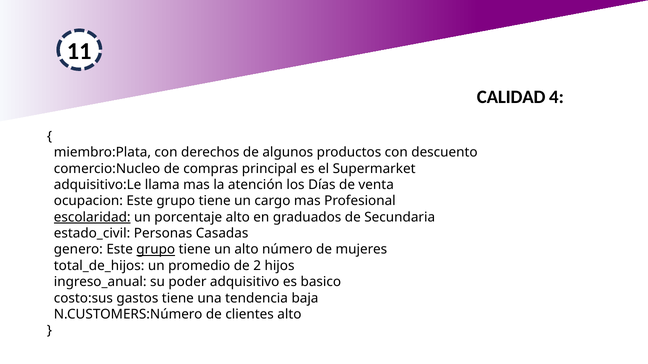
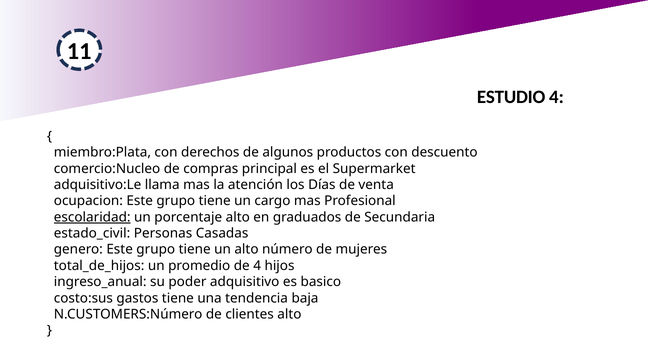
CALIDAD: CALIDAD -> ESTUDIO
grupo at (156, 250) underline: present -> none
de 2: 2 -> 4
